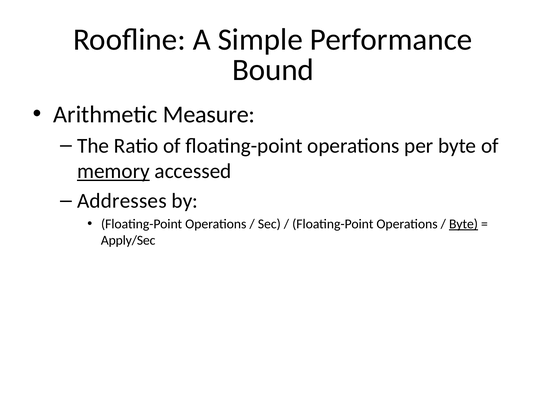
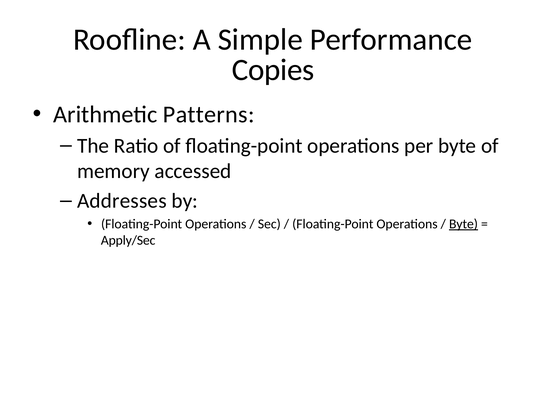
Bound: Bound -> Copies
Measure: Measure -> Patterns
memory underline: present -> none
